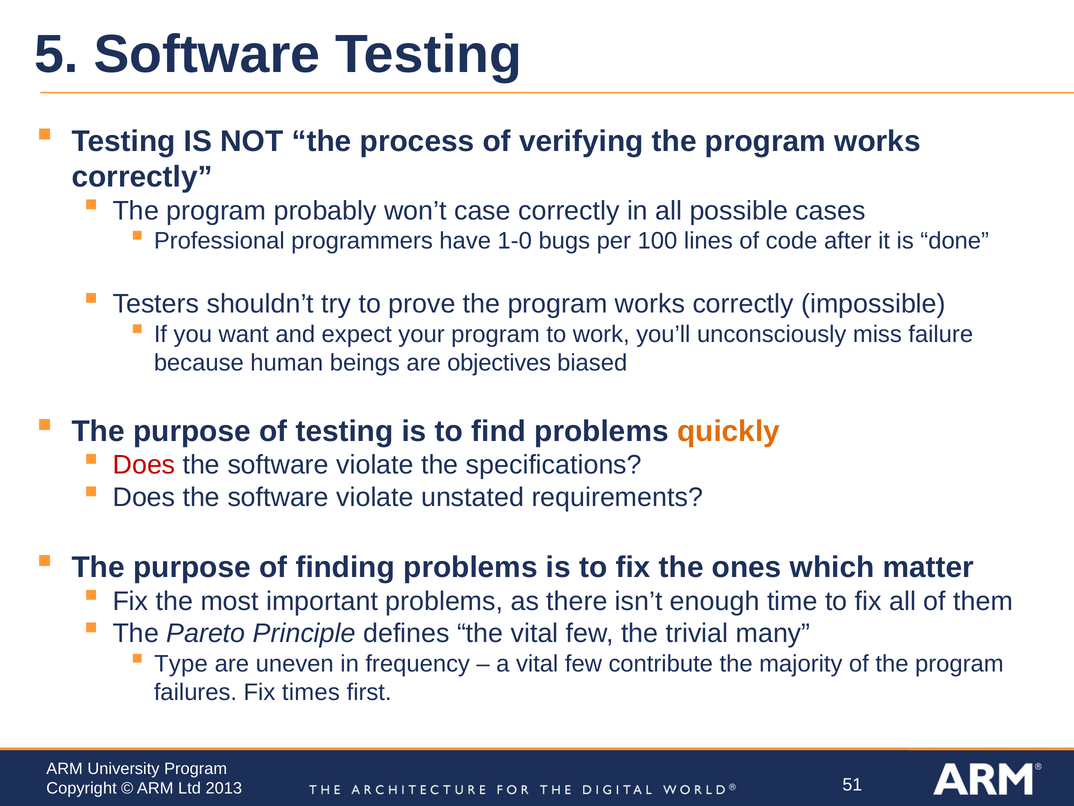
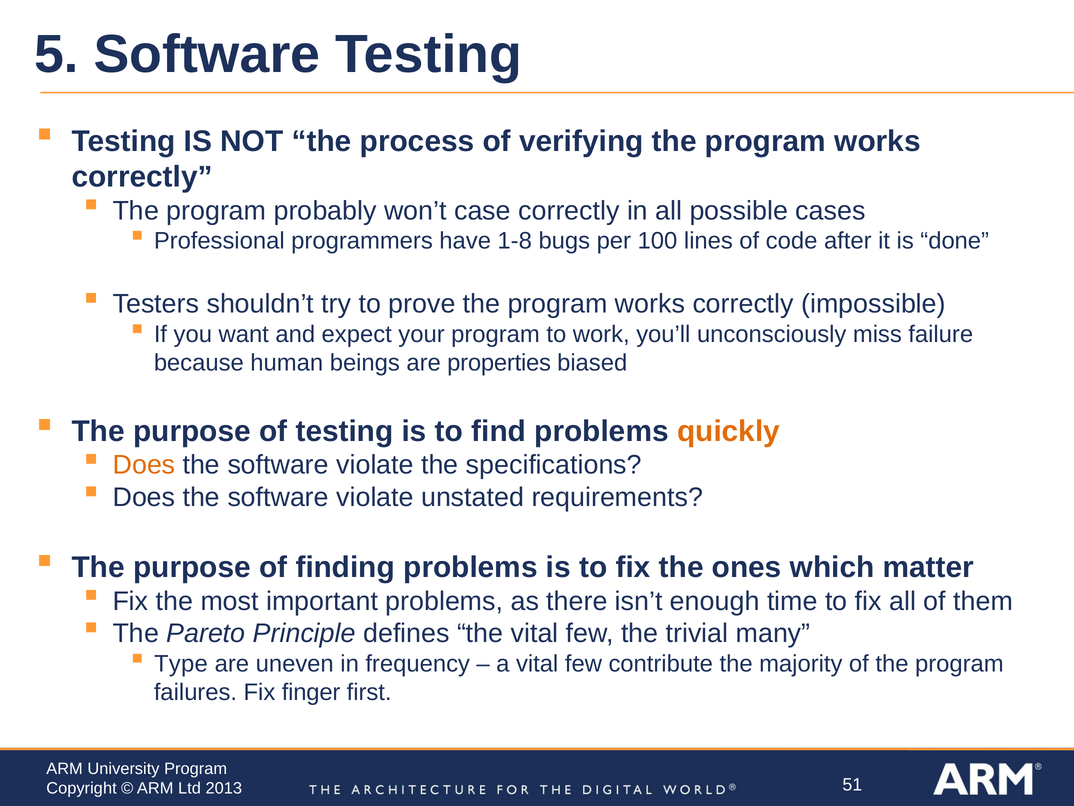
1-0: 1-0 -> 1-8
objectives: objectives -> properties
Does at (144, 465) colour: red -> orange
times: times -> finger
